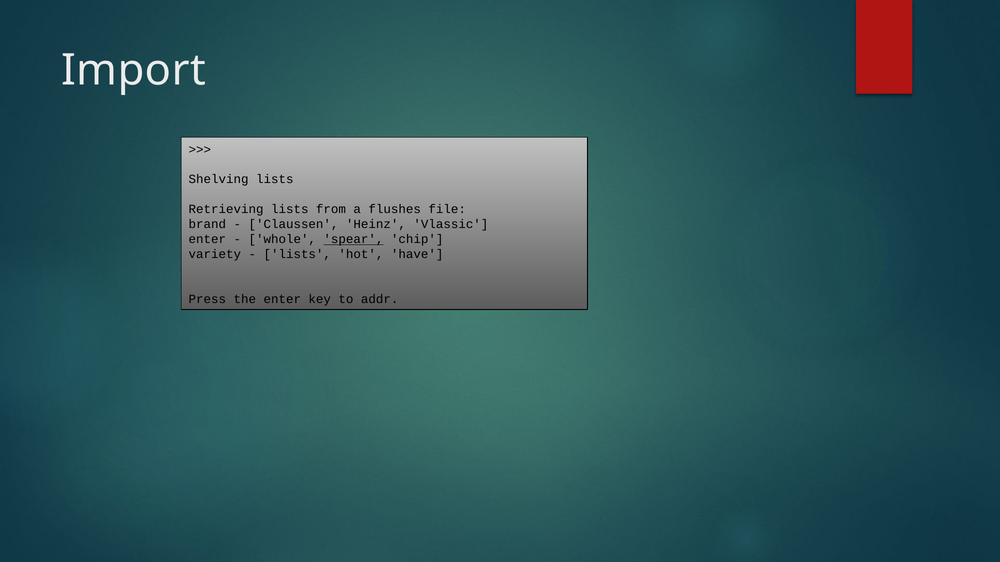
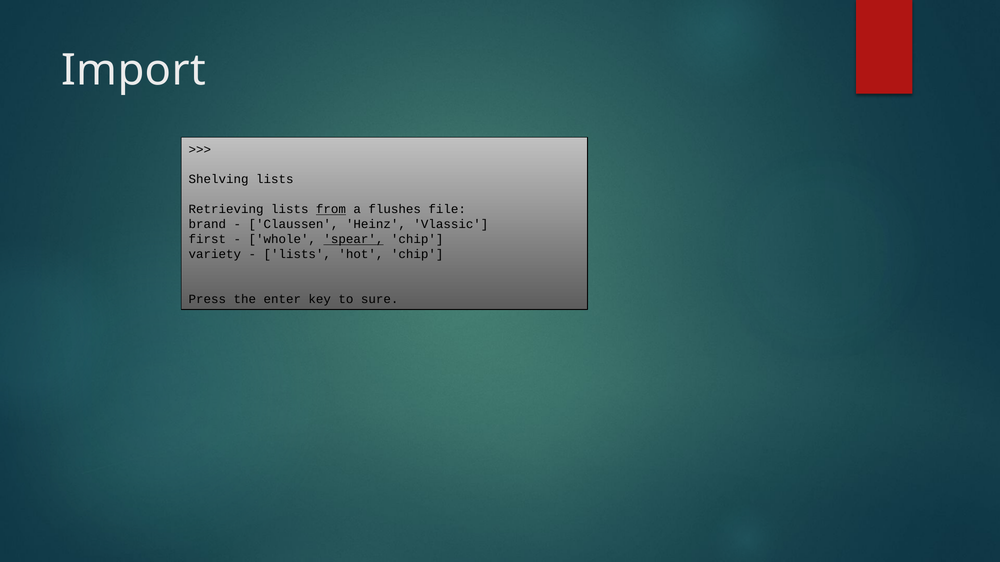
from underline: none -> present
enter at (207, 240): enter -> first
hot have: have -> chip
addr: addr -> sure
